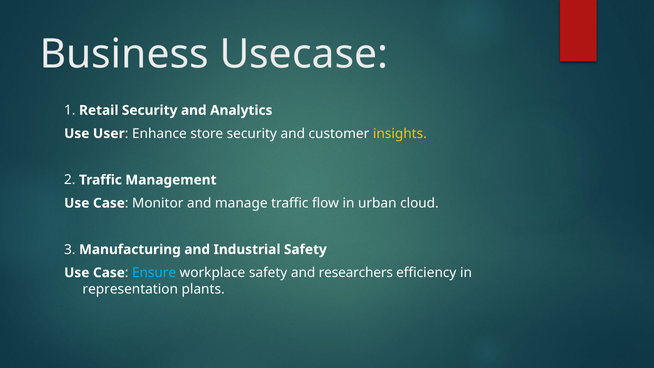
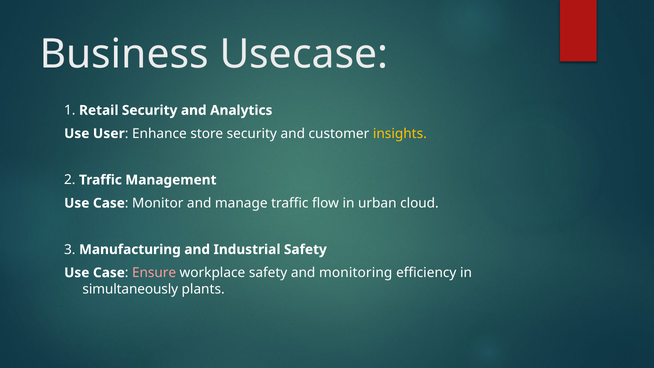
Ensure colour: light blue -> pink
researchers: researchers -> monitoring
representation: representation -> simultaneously
